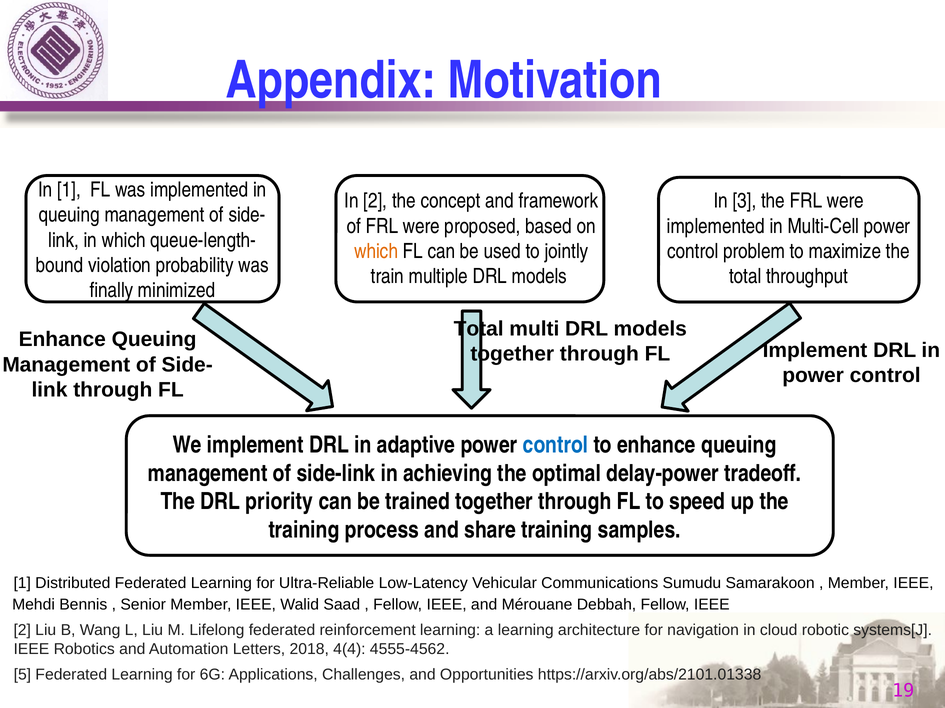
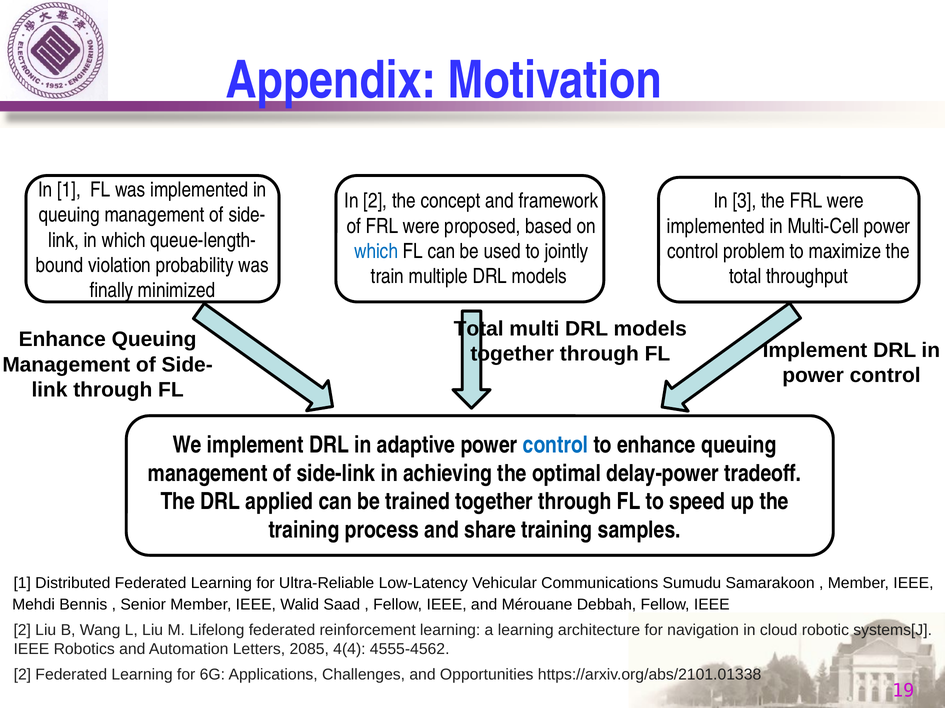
which at (376, 252) colour: orange -> blue
priority: priority -> applied
2018: 2018 -> 2085
5 at (22, 675): 5 -> 2
